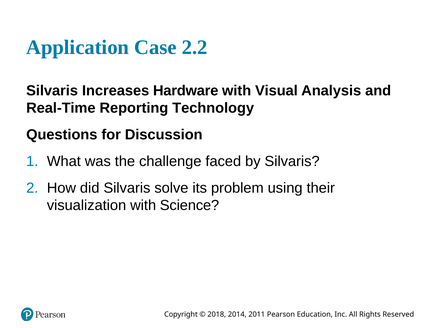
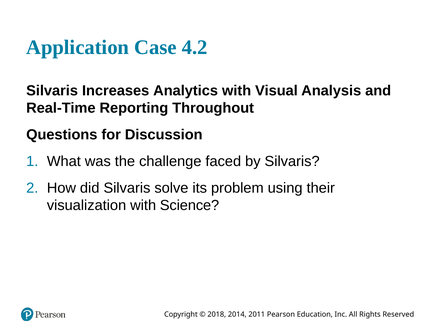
2.2: 2.2 -> 4.2
Hardware: Hardware -> Analytics
Technology: Technology -> Throughout
